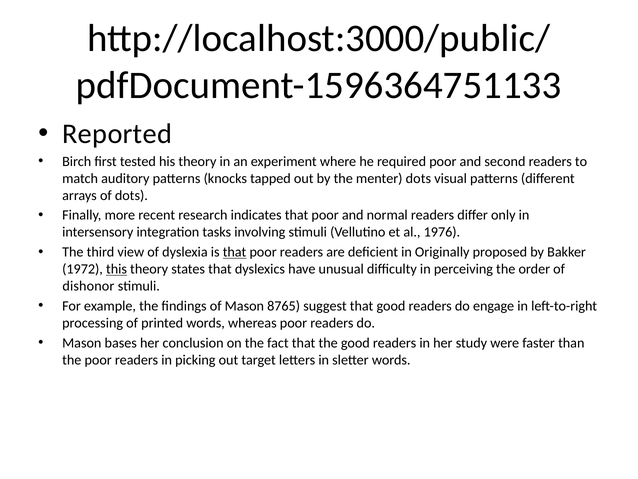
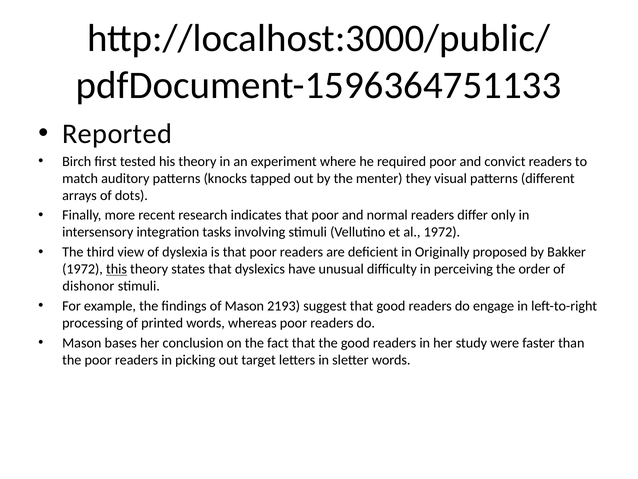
second: second -> convict
menter dots: dots -> they
al 1976: 1976 -> 1972
that at (235, 252) underline: present -> none
8765: 8765 -> 2193
